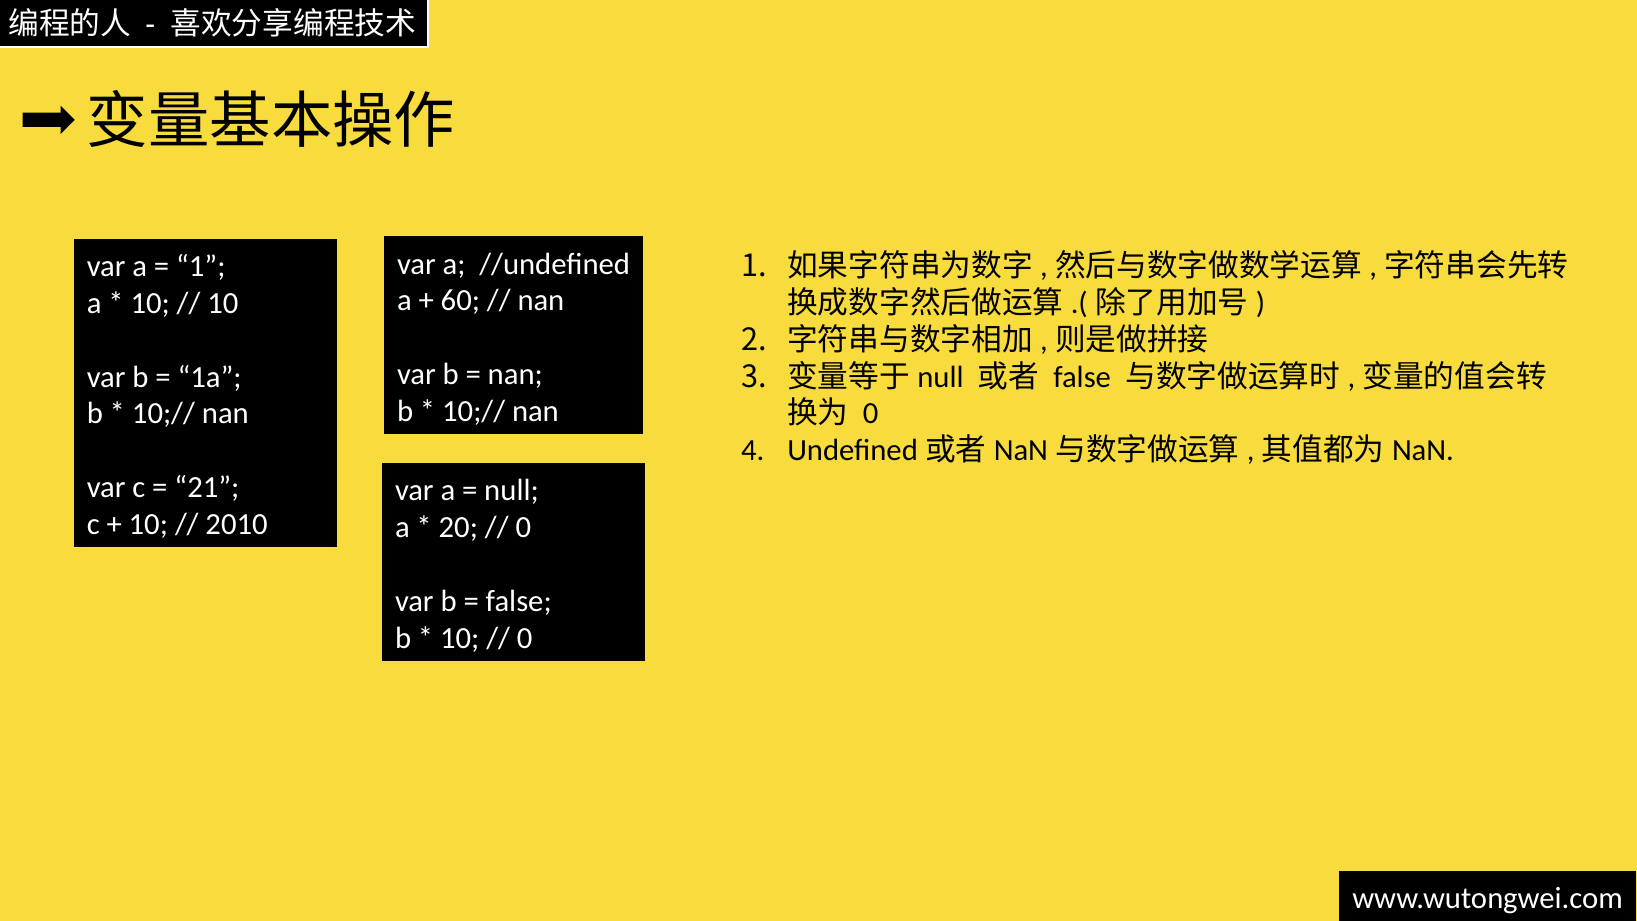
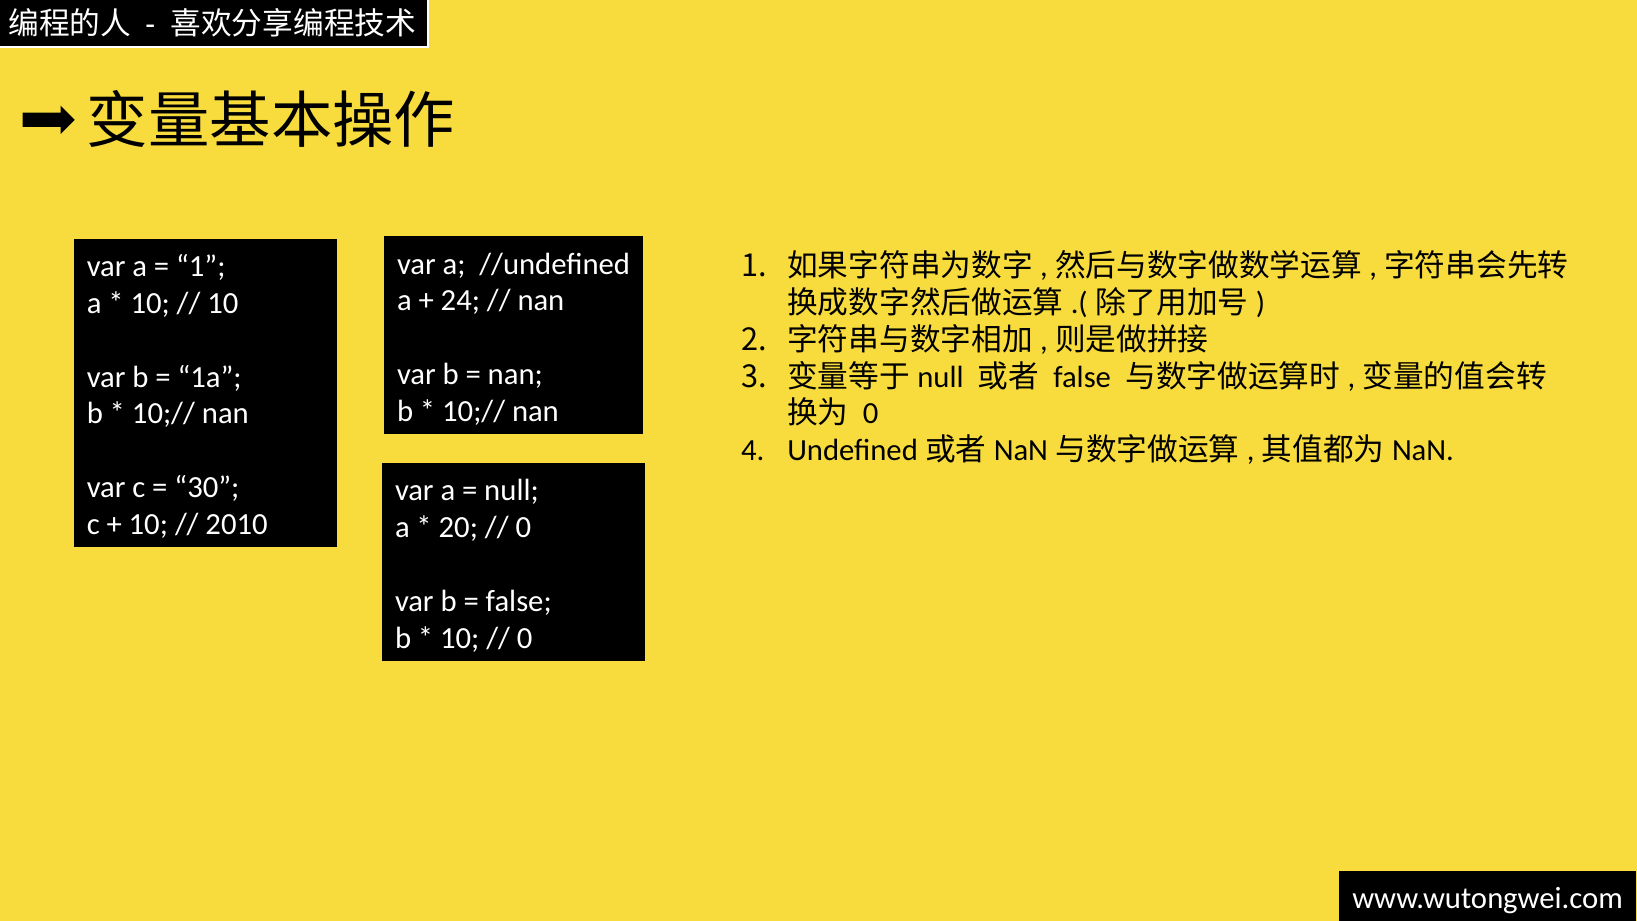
60: 60 -> 24
21: 21 -> 30
